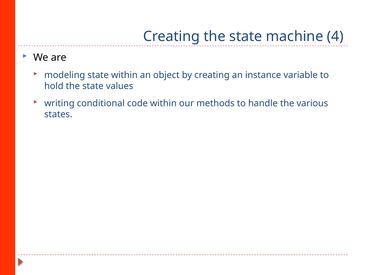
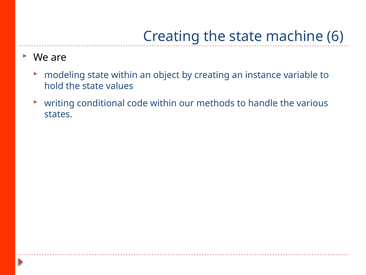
4: 4 -> 6
